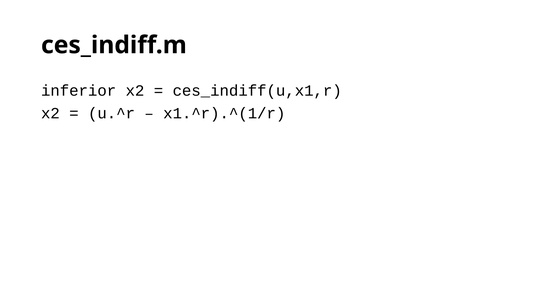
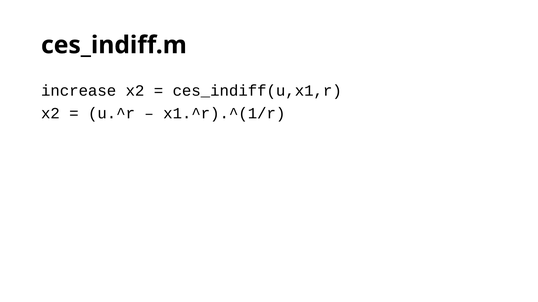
inferior: inferior -> increase
